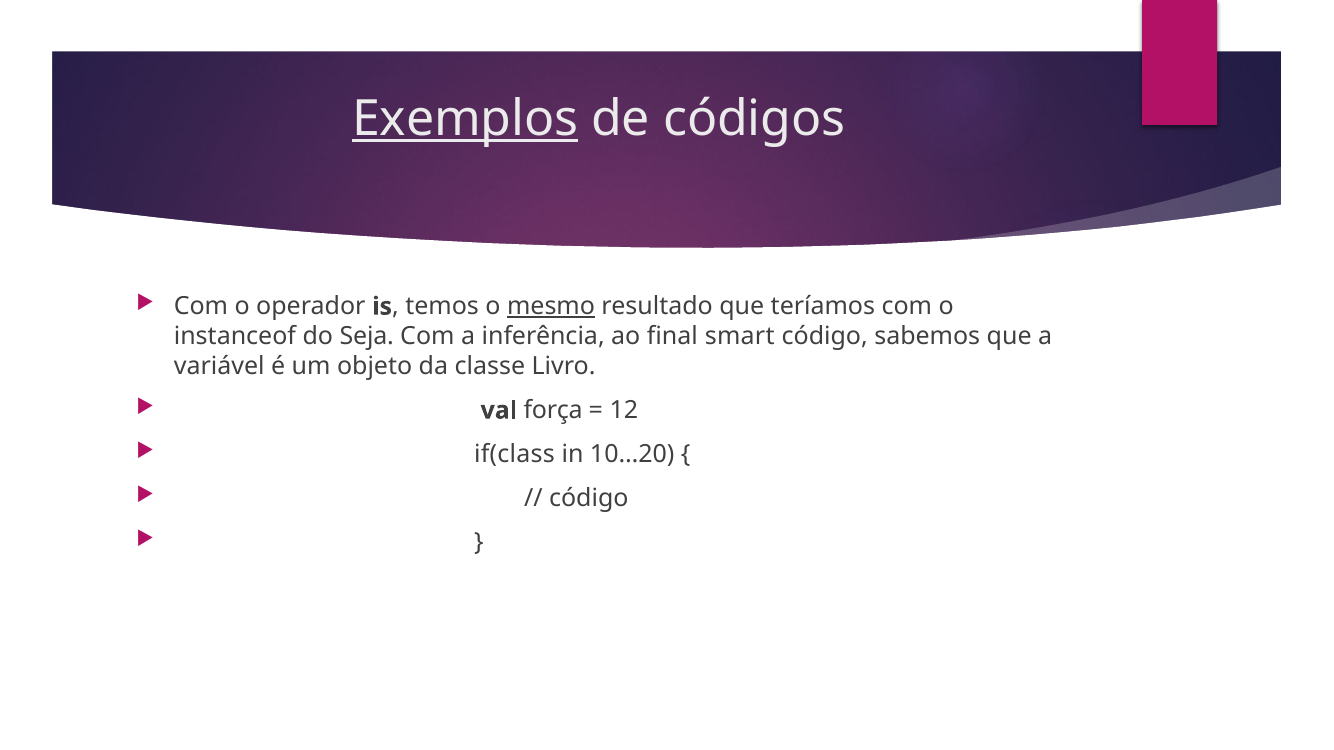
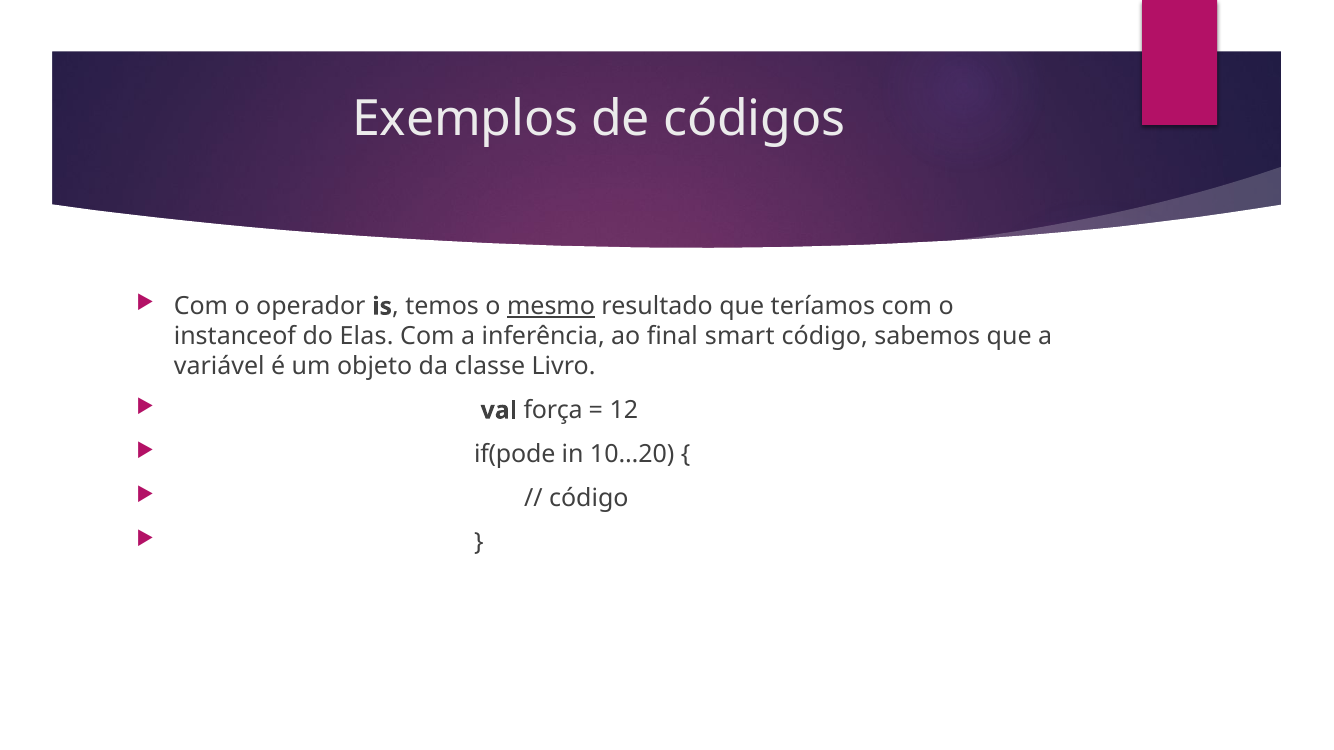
Exemplos underline: present -> none
Seja: Seja -> Elas
if(class: if(class -> if(pode
